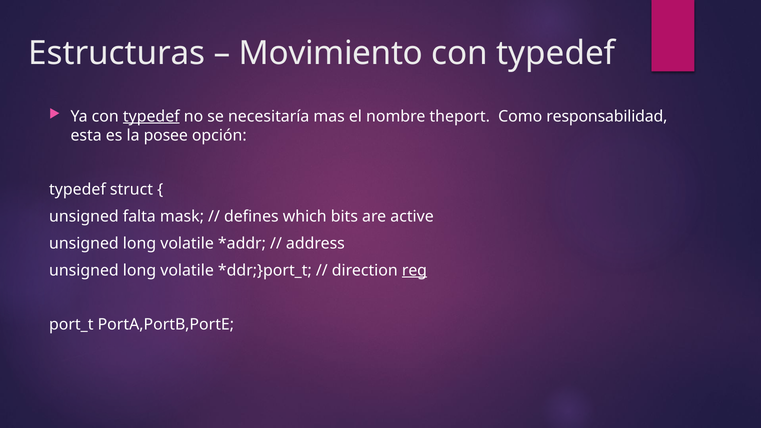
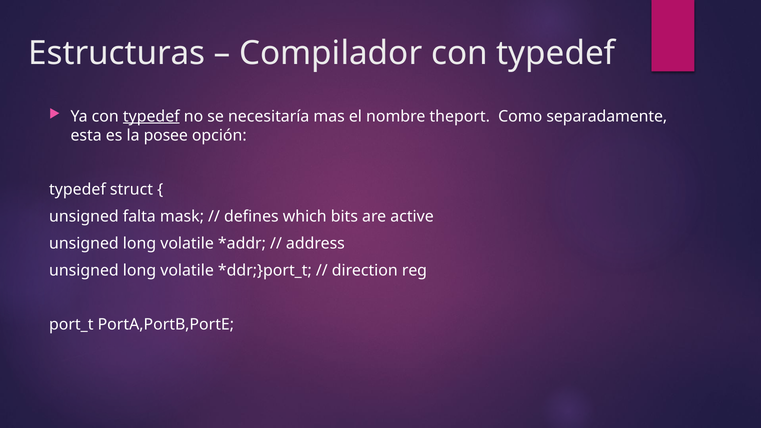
Movimiento: Movimiento -> Compilador
responsabilidad: responsabilidad -> separadamente
reg underline: present -> none
